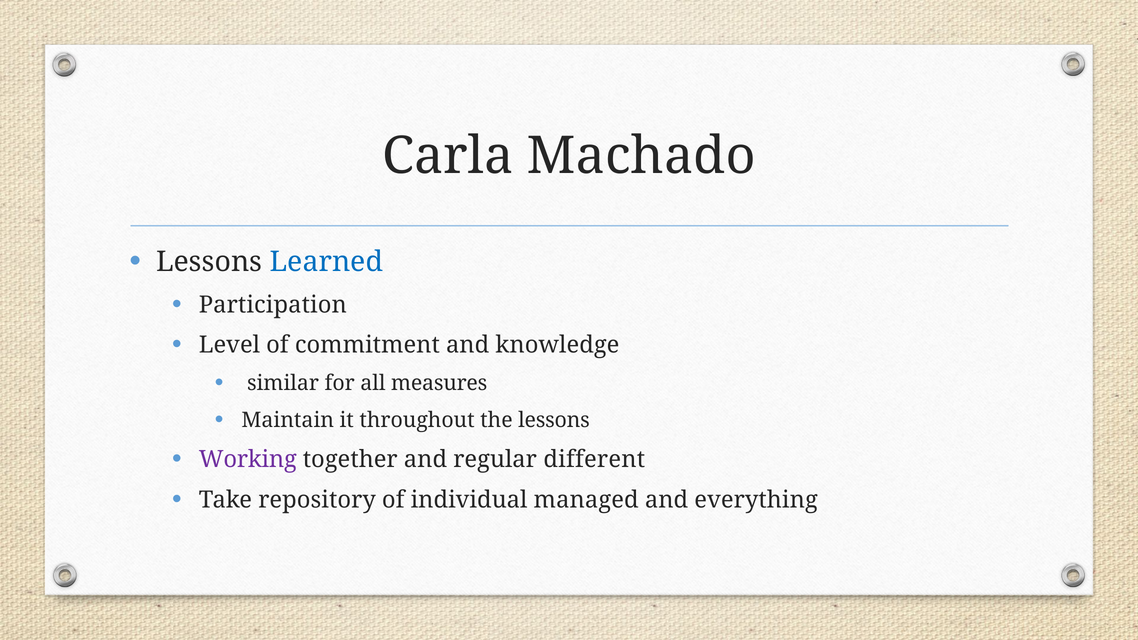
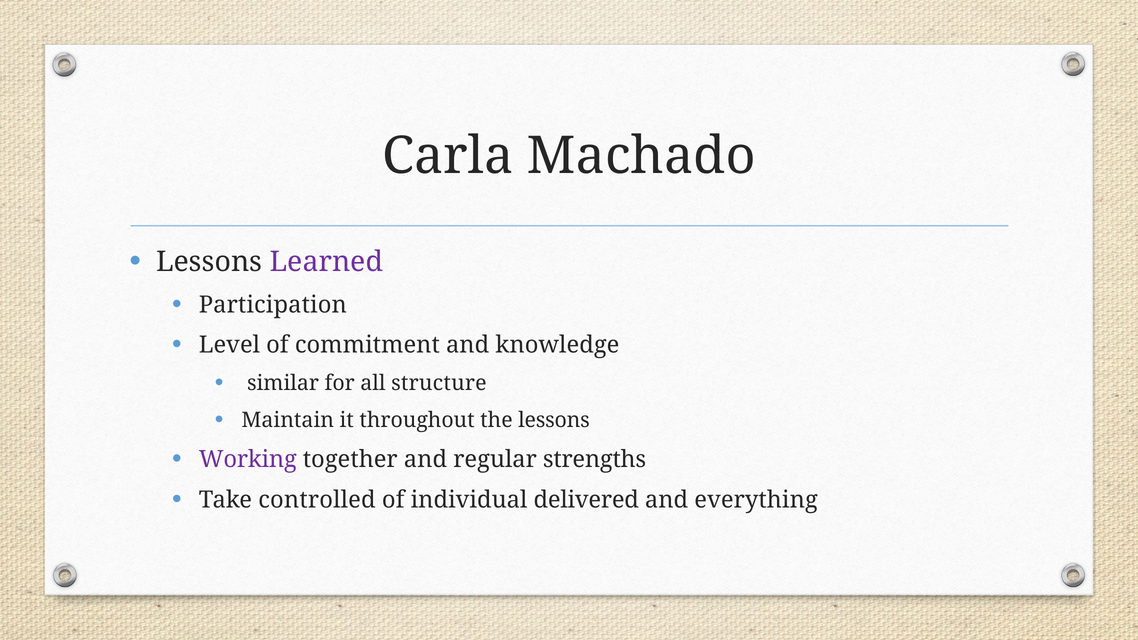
Learned colour: blue -> purple
measures: measures -> structure
different: different -> strengths
repository: repository -> controlled
managed: managed -> delivered
